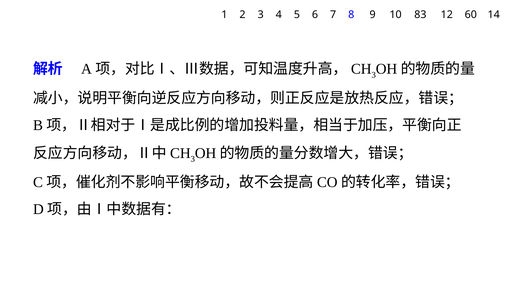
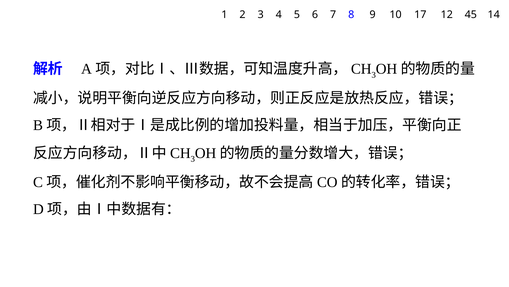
83: 83 -> 17
60: 60 -> 45
